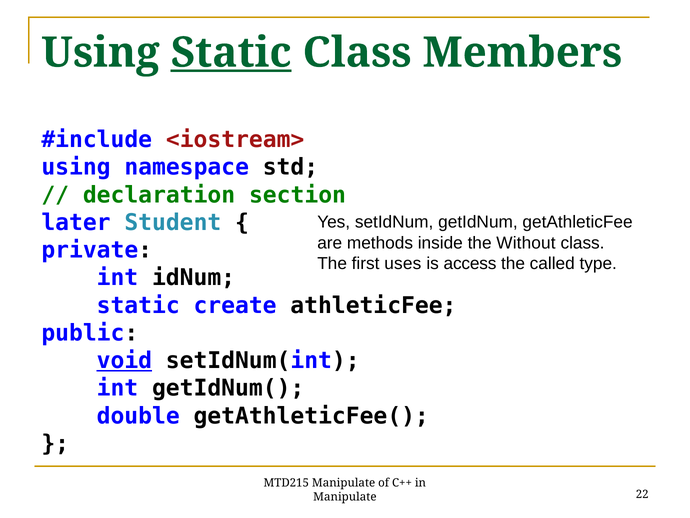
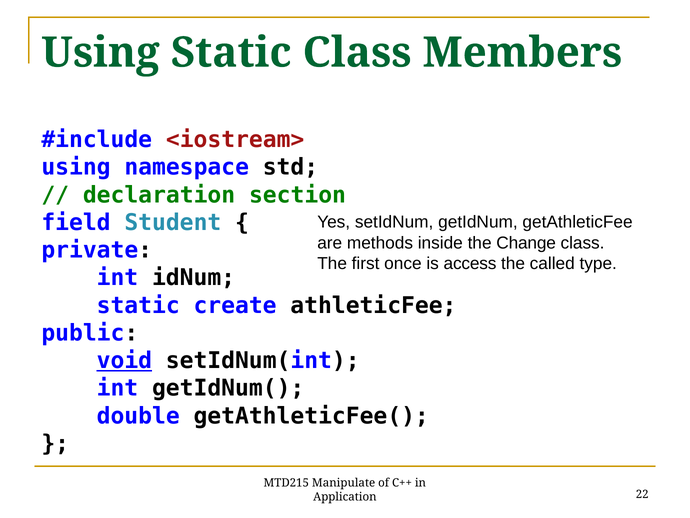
Static at (231, 53) underline: present -> none
later: later -> field
Without: Without -> Change
uses: uses -> once
Manipulate at (345, 496): Manipulate -> Application
